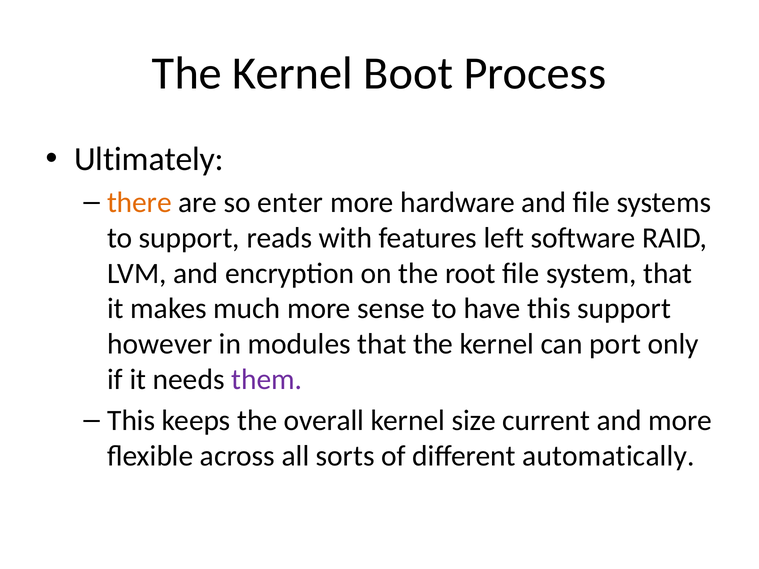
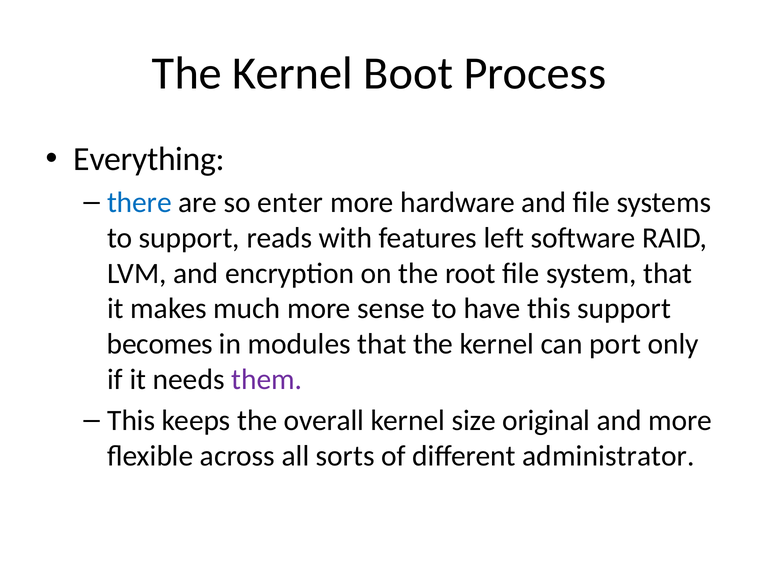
Ultimately: Ultimately -> Everything
there colour: orange -> blue
however: however -> becomes
current: current -> original
automatically: automatically -> administrator
